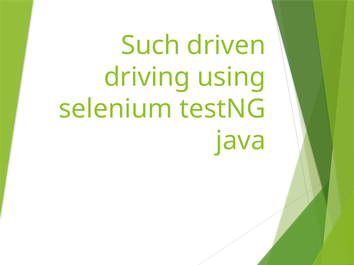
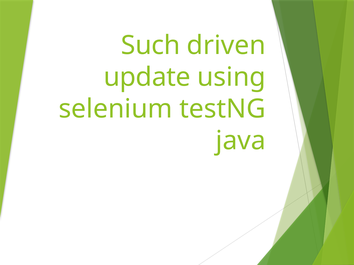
driving: driving -> update
